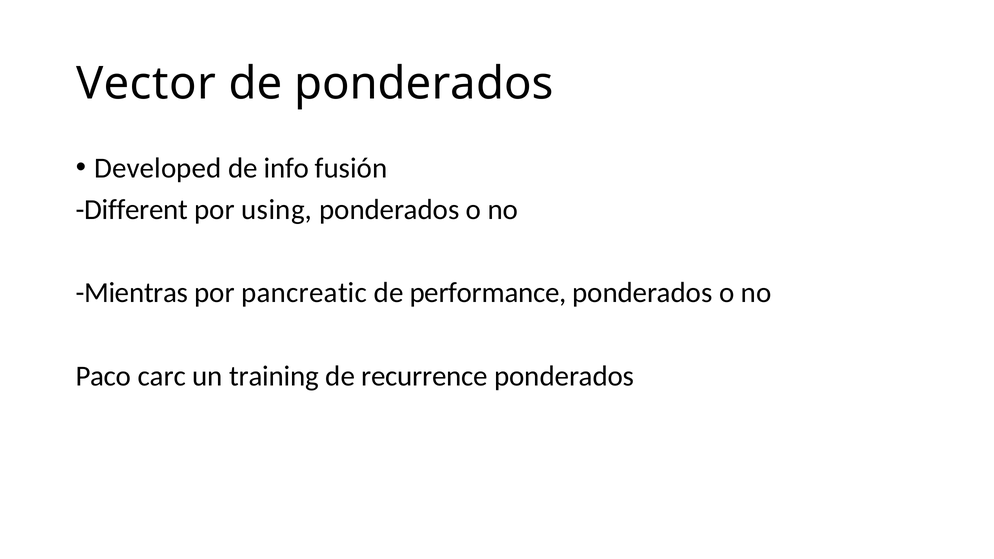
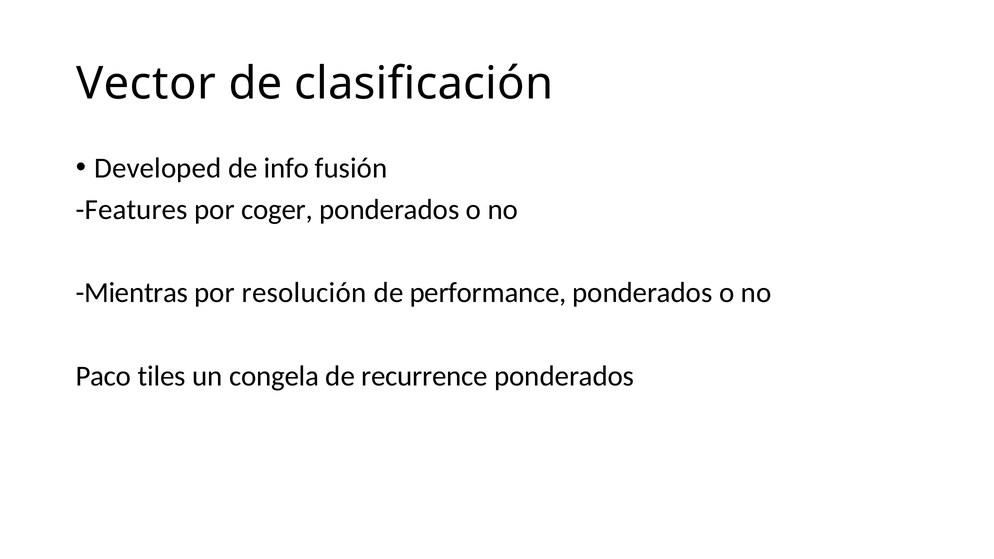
de ponderados: ponderados -> clasificación
Different: Different -> Features
using: using -> coger
pancreatic: pancreatic -> resolución
carc: carc -> tiles
training: training -> congela
